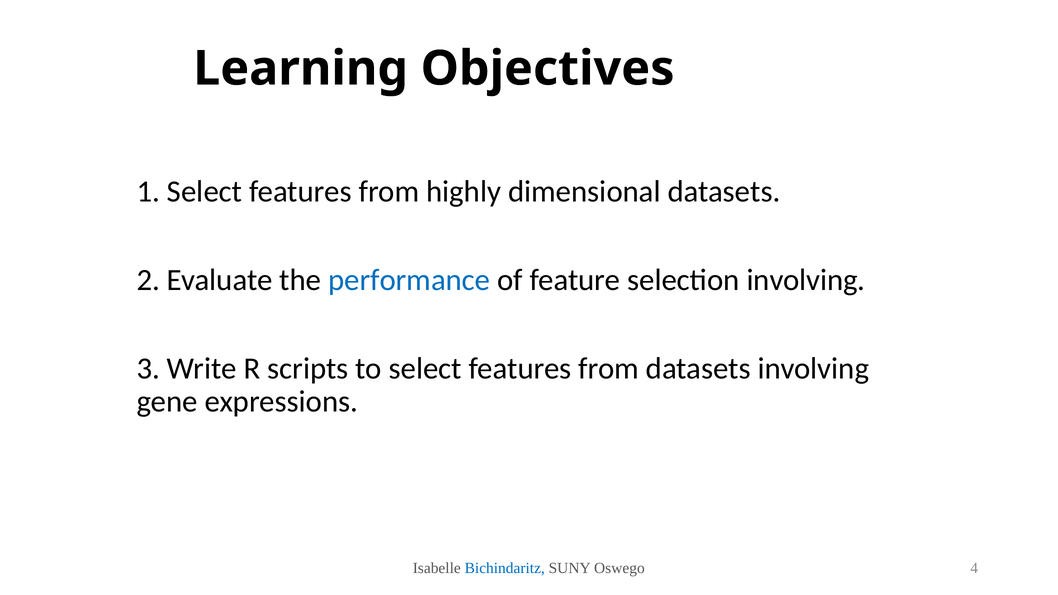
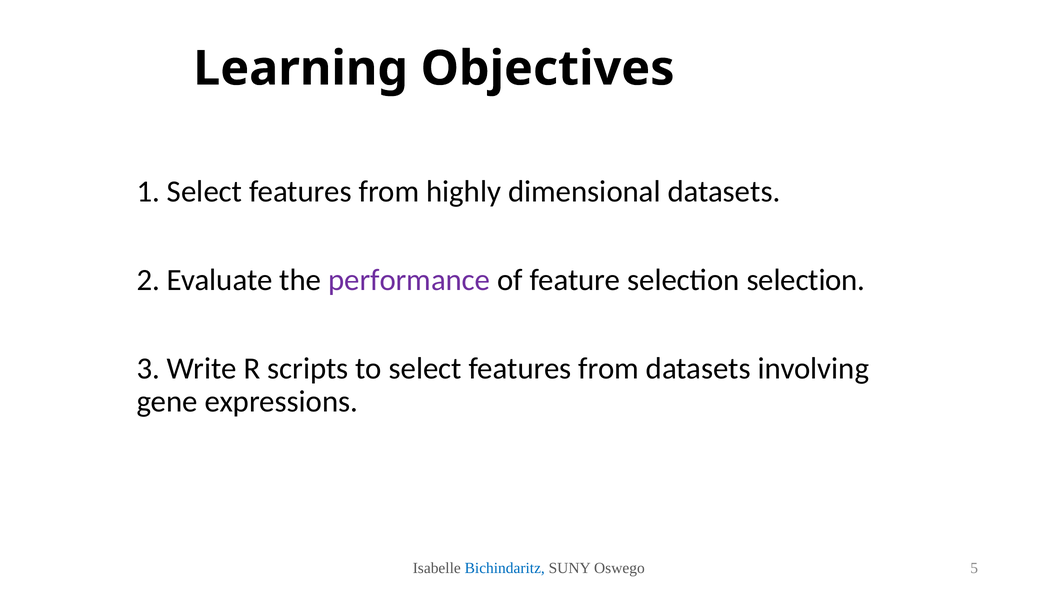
performance colour: blue -> purple
selection involving: involving -> selection
4: 4 -> 5
